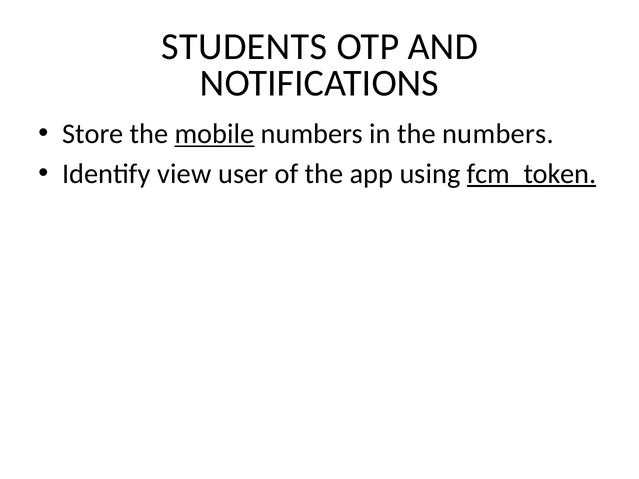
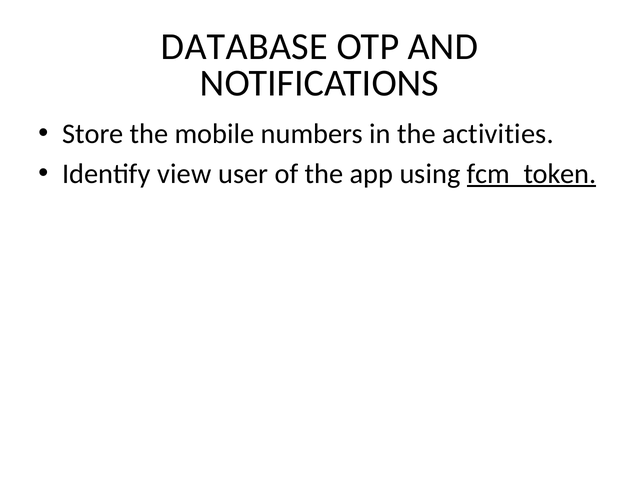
STUDENTS: STUDENTS -> DATABASE
mobile underline: present -> none
the numbers: numbers -> activities
